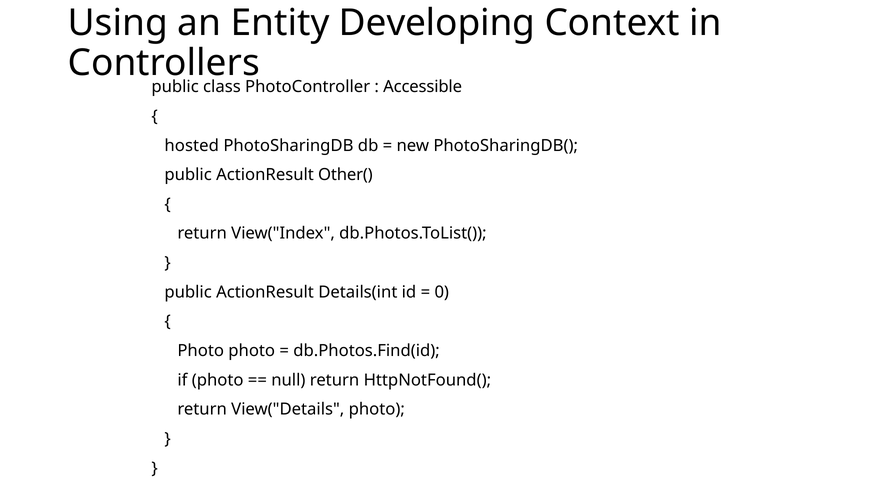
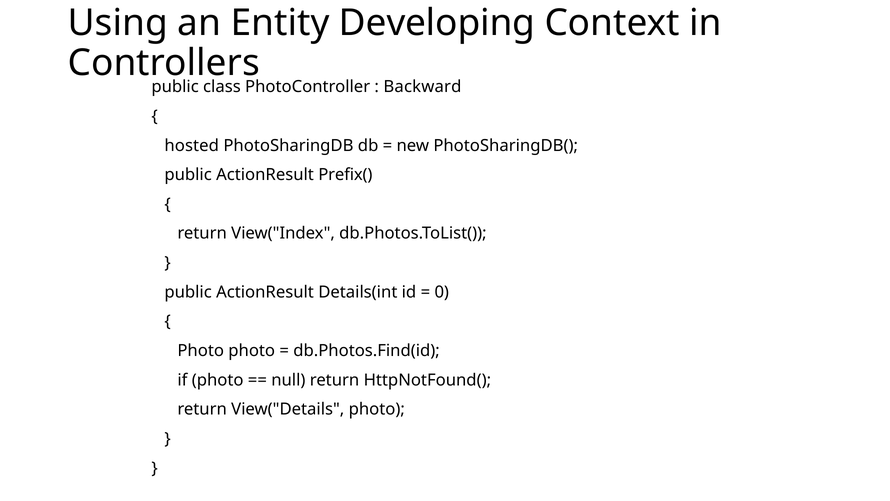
Accessible: Accessible -> Backward
Other(: Other( -> Prefix(
